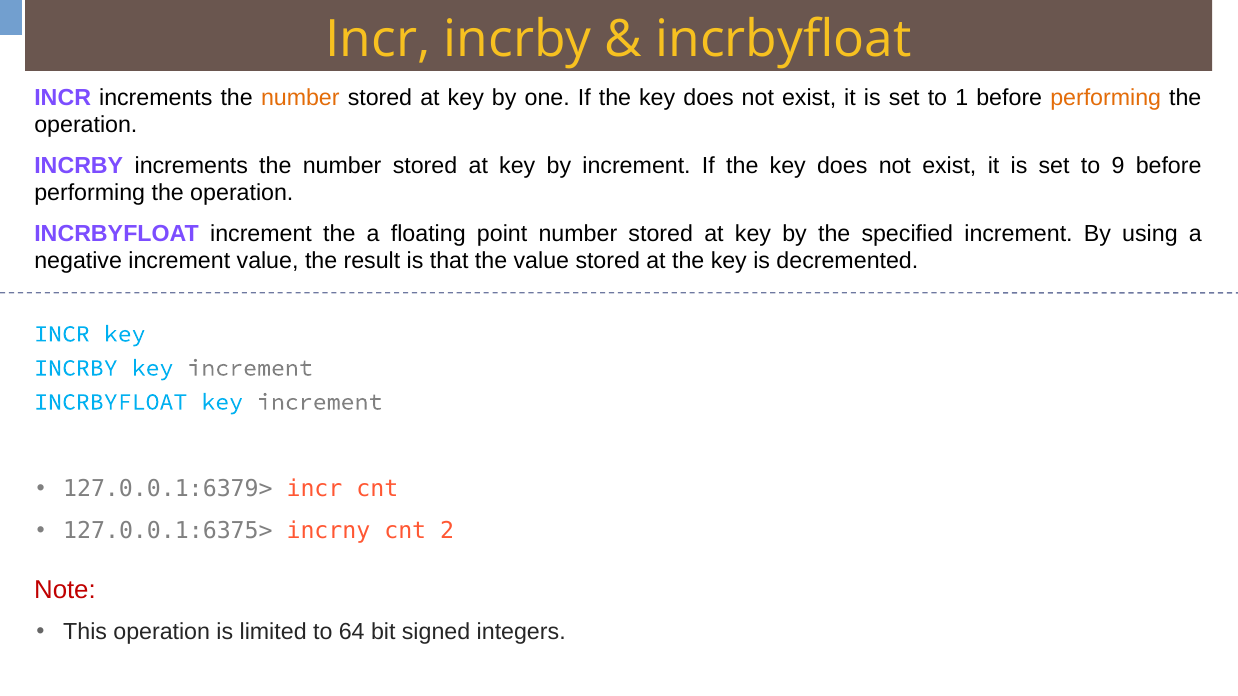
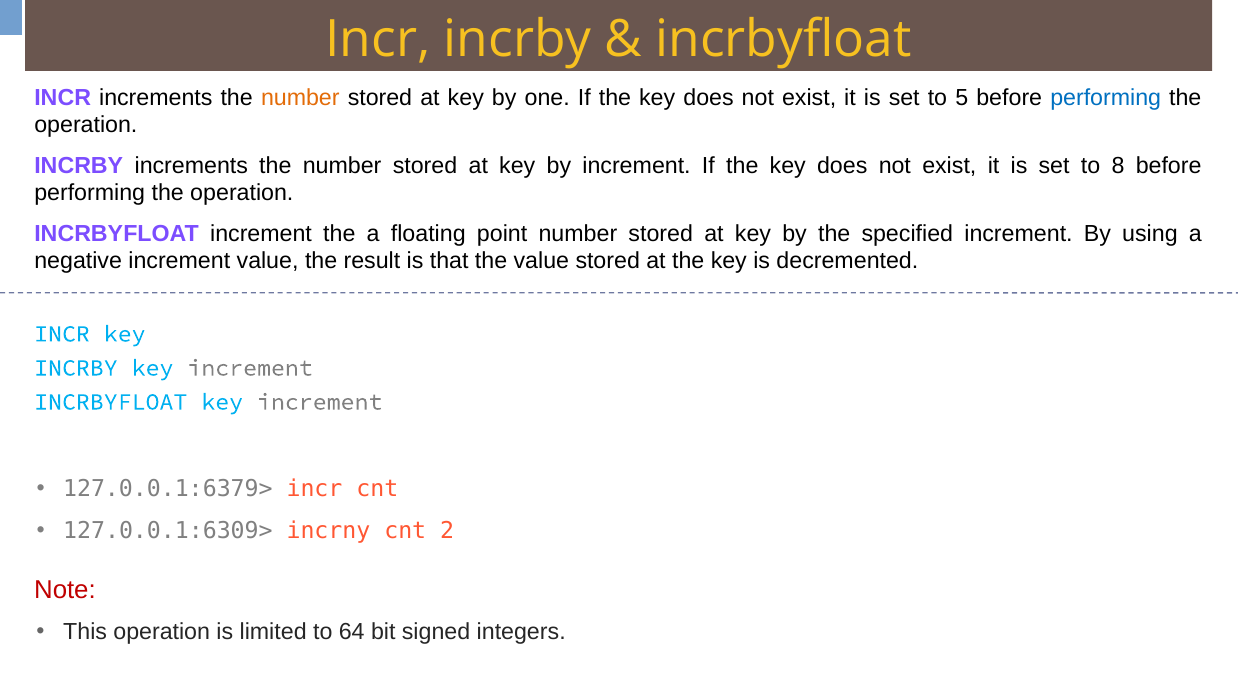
1: 1 -> 5
performing at (1106, 97) colour: orange -> blue
9: 9 -> 8
127.0.0.1:6375>: 127.0.0.1:6375> -> 127.0.0.1:6309>
